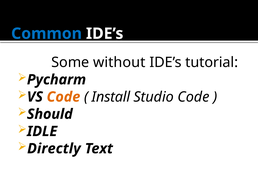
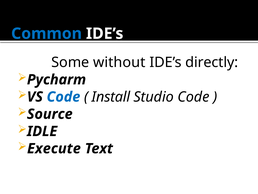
tutorial: tutorial -> directly
Code at (63, 97) colour: orange -> blue
Should: Should -> Source
Directly: Directly -> Execute
